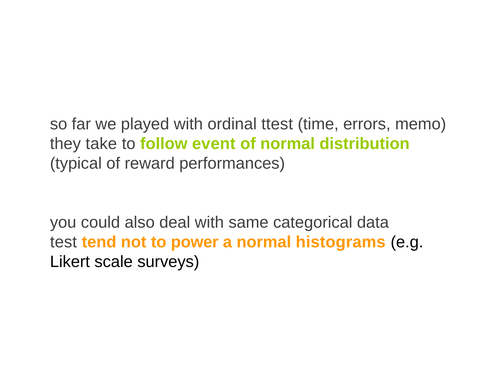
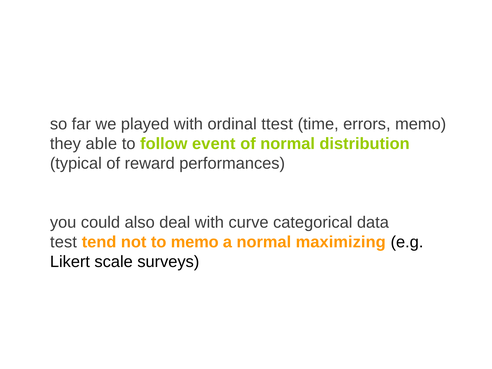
take: take -> able
same: same -> curve
to power: power -> memo
histograms: histograms -> maximizing
